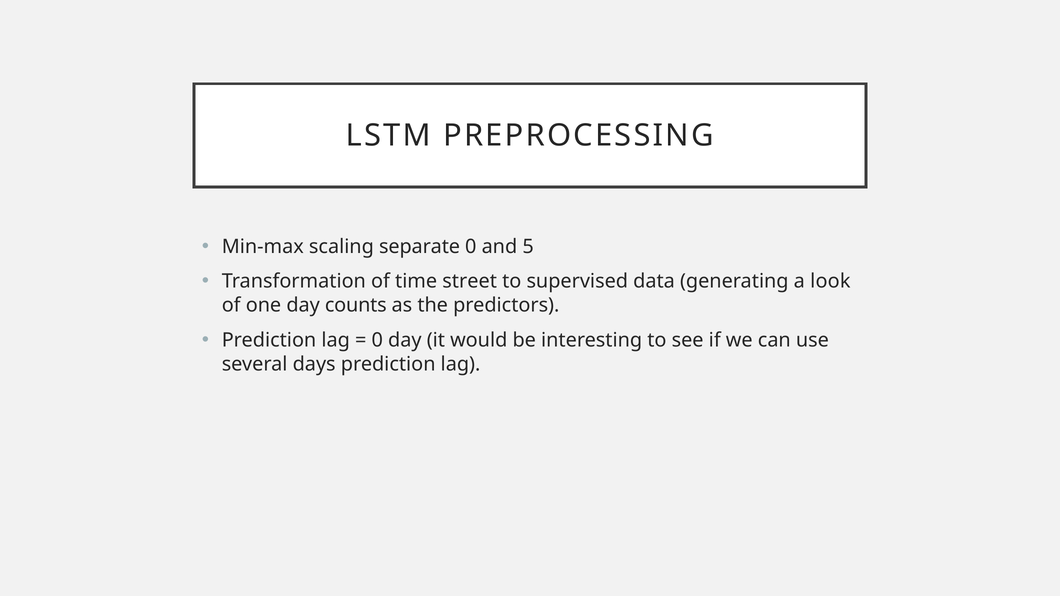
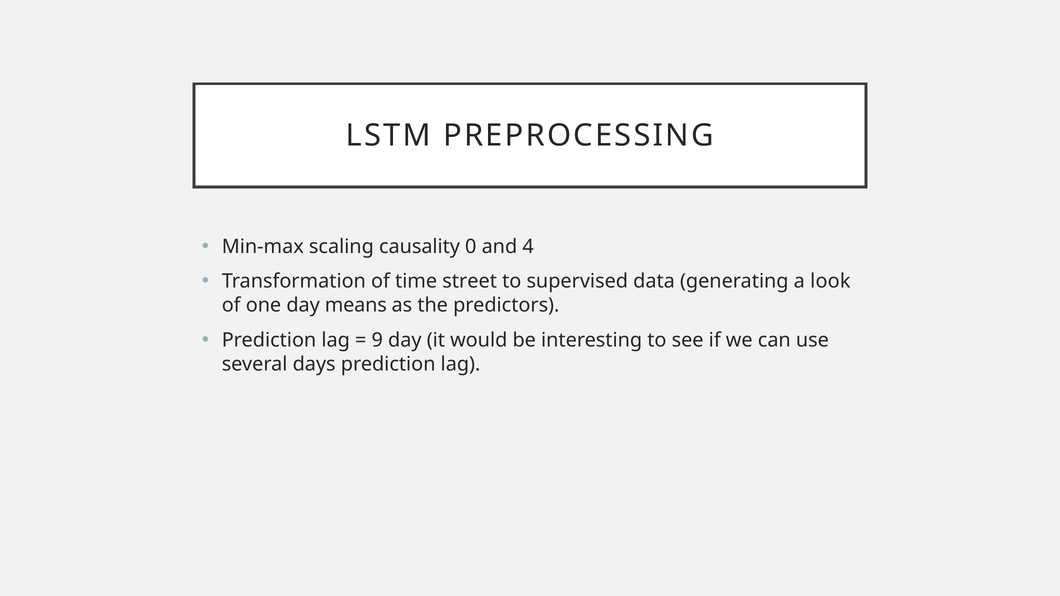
separate: separate -> causality
5: 5 -> 4
counts: counts -> means
0 at (377, 340): 0 -> 9
